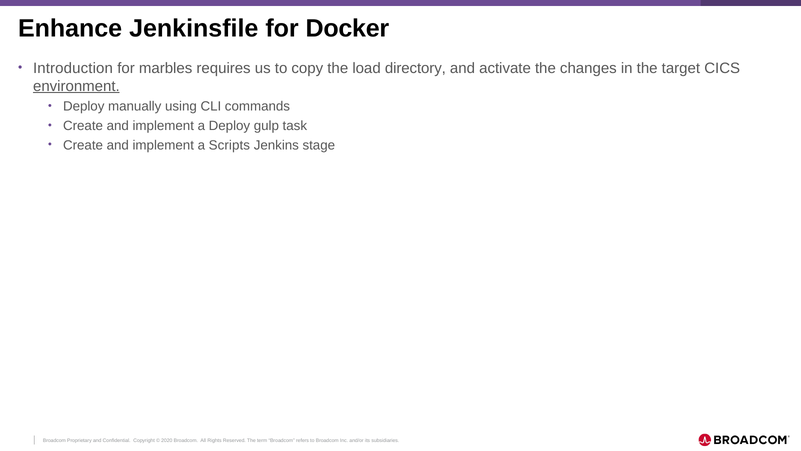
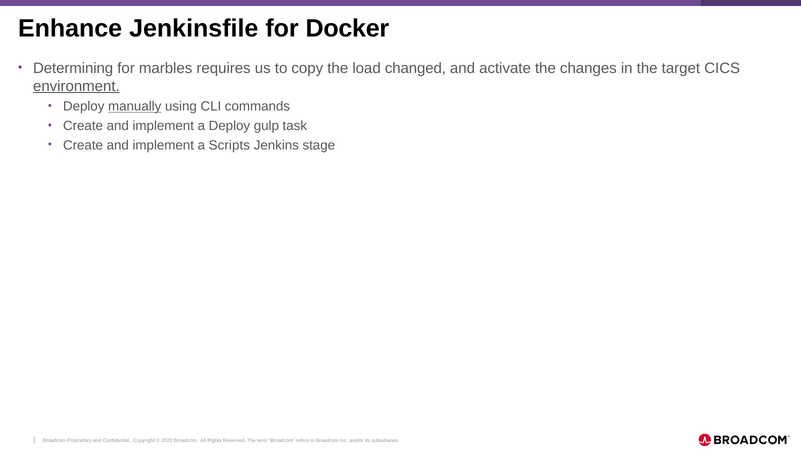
Introduction: Introduction -> Determining
directory: directory -> changed
manually underline: none -> present
